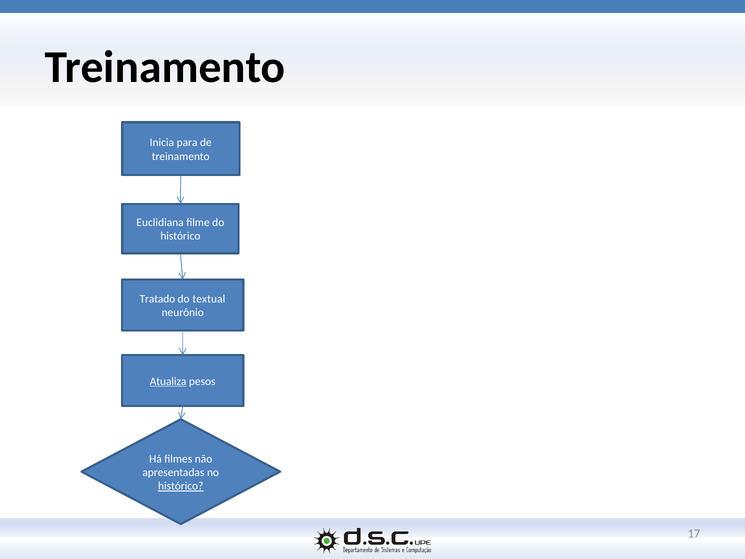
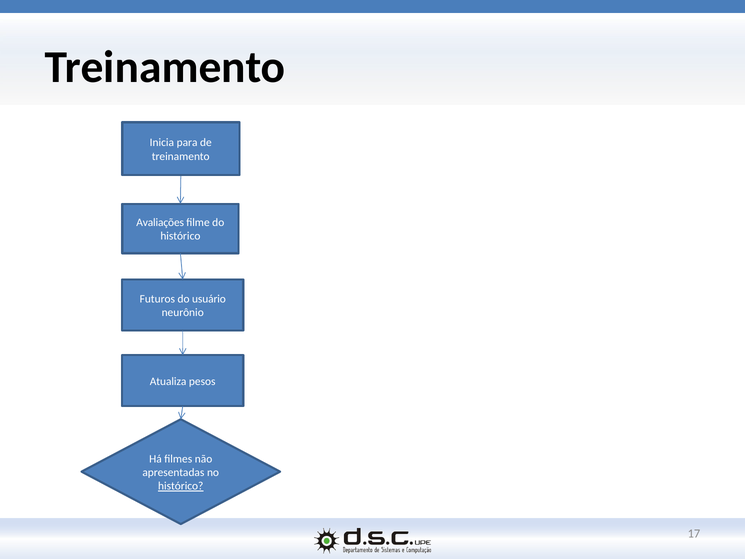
Euclidiana: Euclidiana -> Avaliações
Tratado: Tratado -> Futuros
textual: textual -> usuário
Atualiza underline: present -> none
